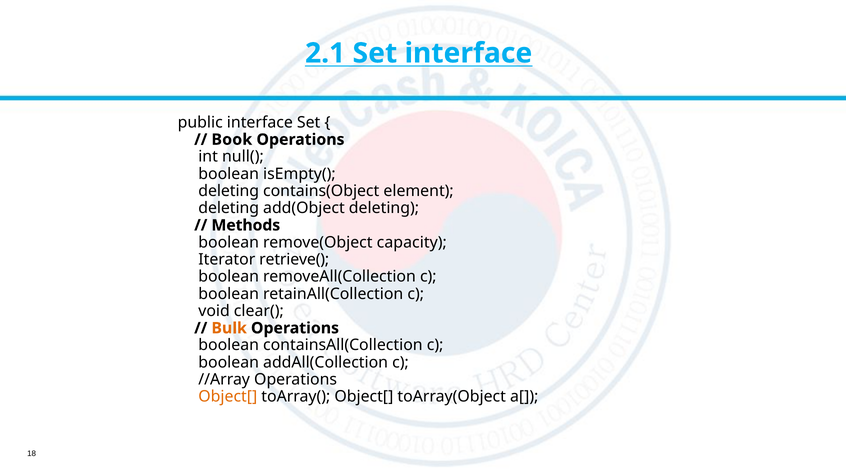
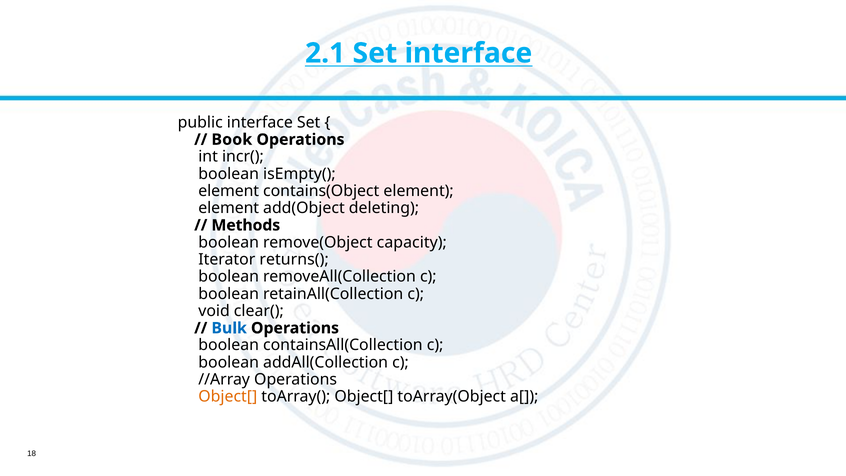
null(: null( -> incr(
deleting at (229, 191): deleting -> element
deleting at (229, 208): deleting -> element
retrieve(: retrieve( -> returns(
Bulk colour: orange -> blue
